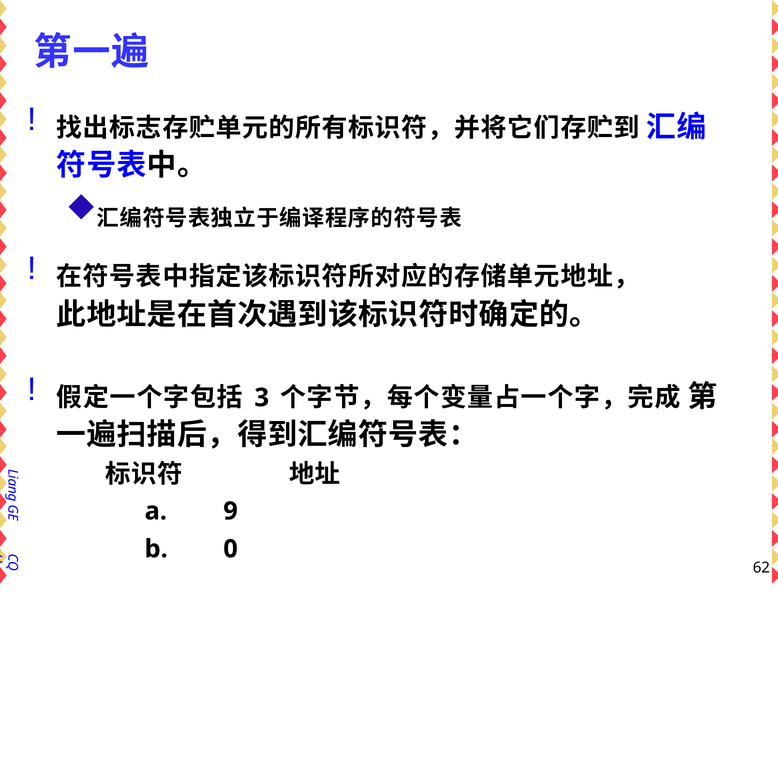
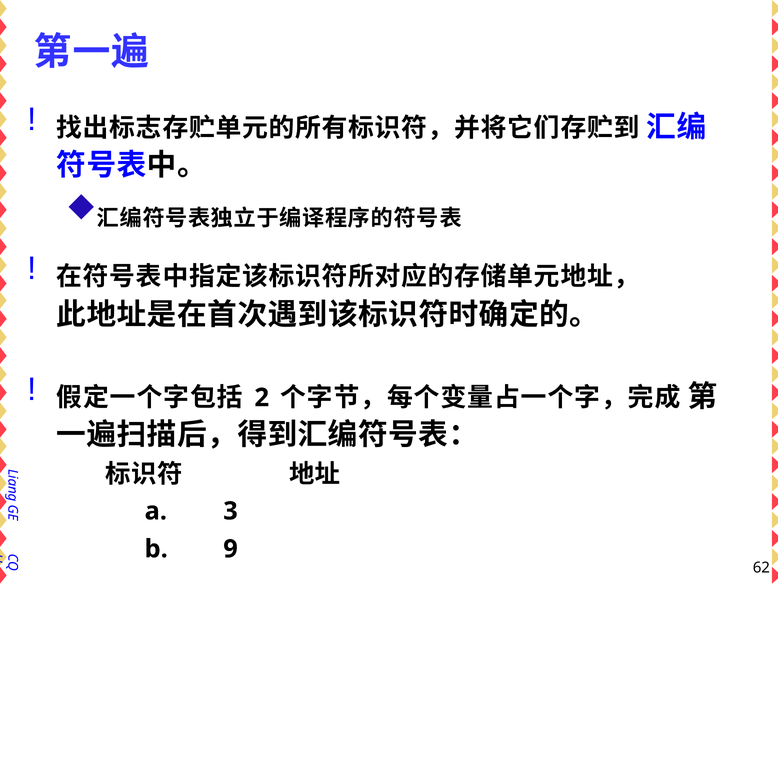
3: 3 -> 2
9: 9 -> 3
0: 0 -> 9
